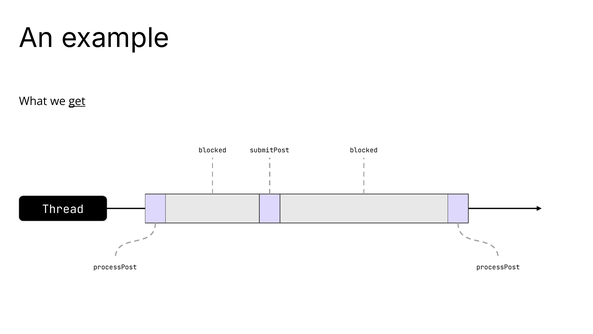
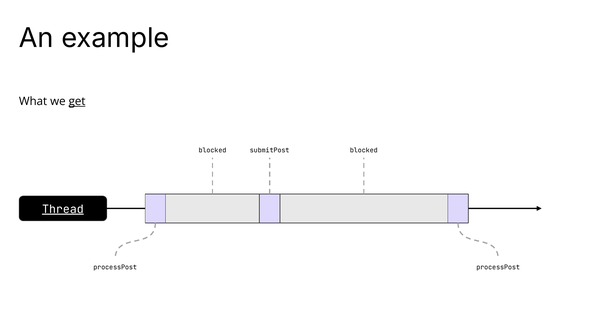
Thread underline: none -> present
